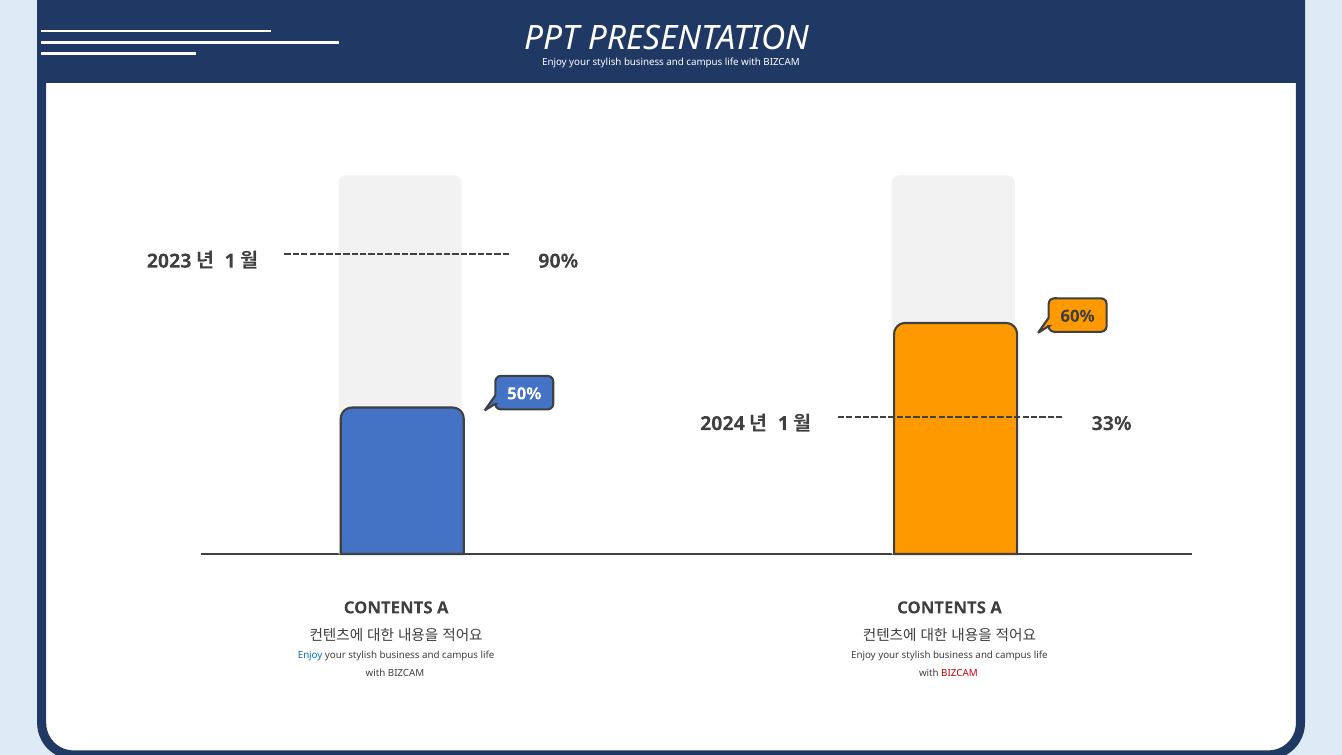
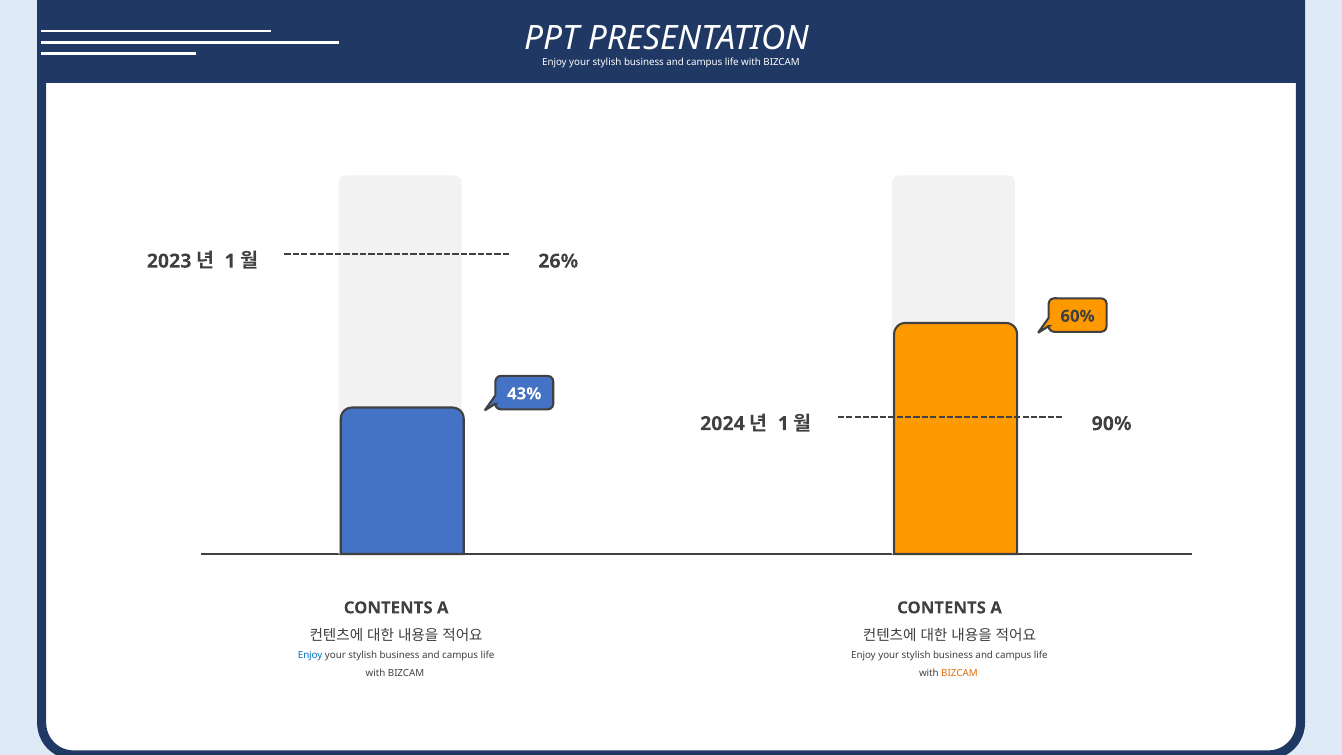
90%: 90% -> 26%
50%: 50% -> 43%
33%: 33% -> 90%
BIZCAM at (959, 673) colour: red -> orange
